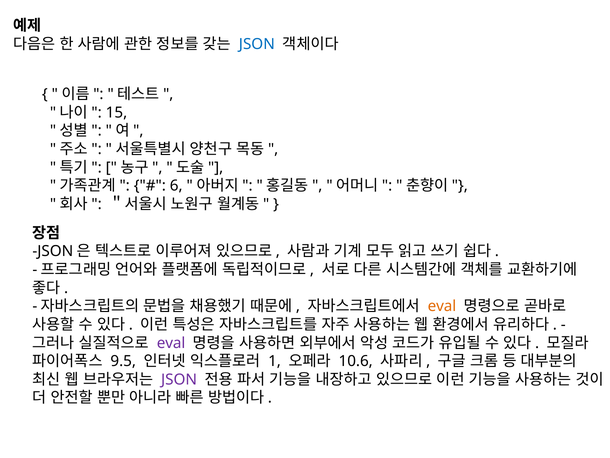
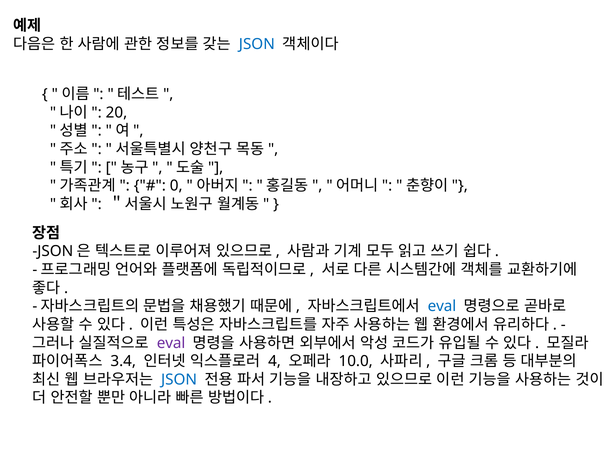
15: 15 -> 20
6: 6 -> 0
eval at (442, 306) colour: orange -> blue
9.5: 9.5 -> 3.4
1: 1 -> 4
10.6: 10.6 -> 10.0
JSON at (179, 379) colour: purple -> blue
